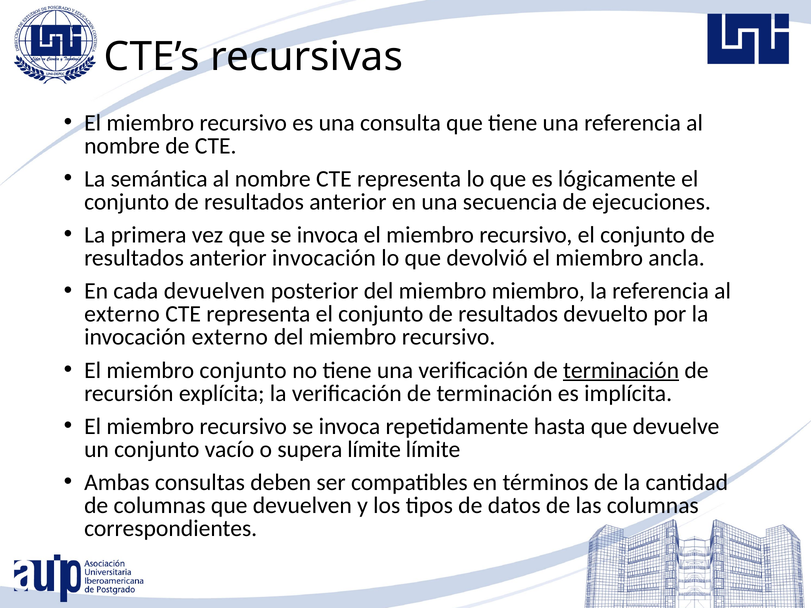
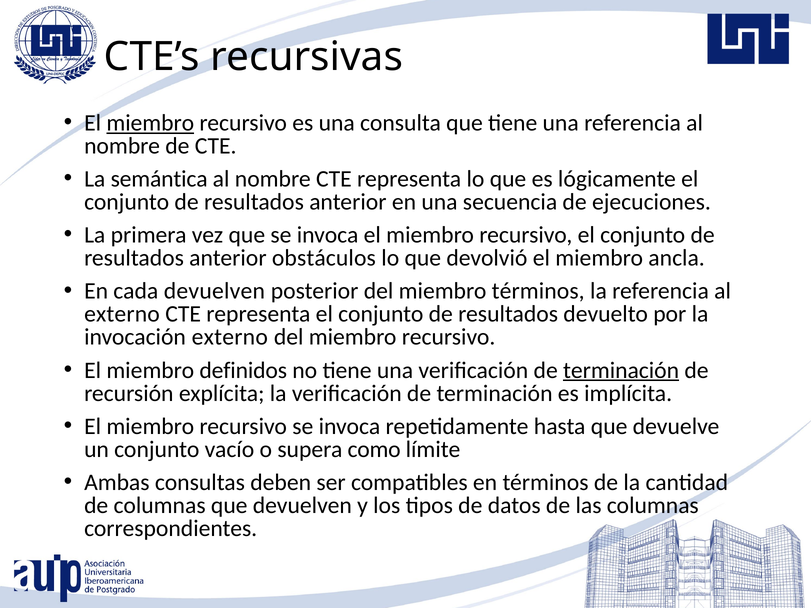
miembro at (150, 123) underline: none -> present
anterior invocación: invocación -> obstáculos
miembro miembro: miembro -> términos
miembro conjunto: conjunto -> definidos
supera límite: límite -> como
